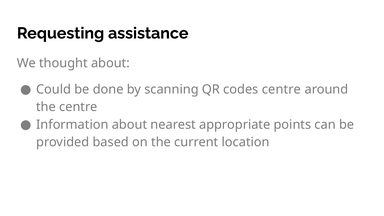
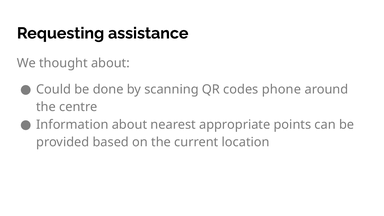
codes centre: centre -> phone
